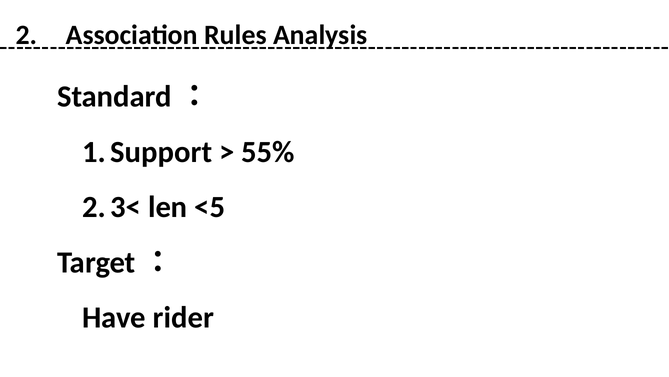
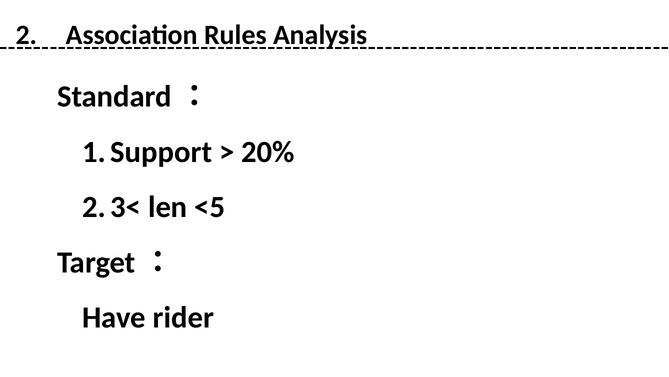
55%: 55% -> 20%
